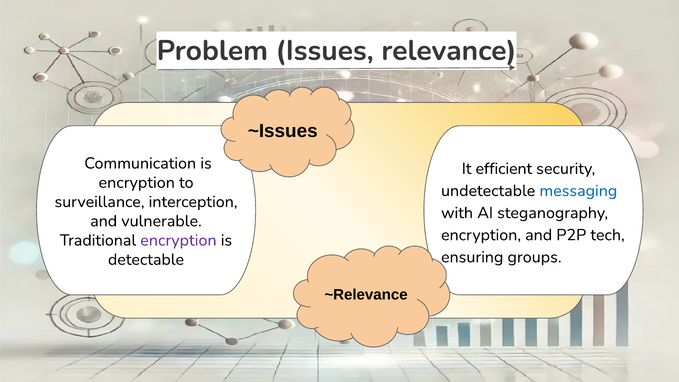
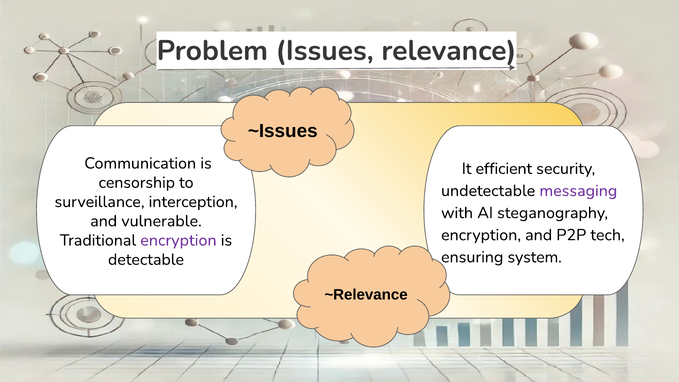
encryption at (137, 183): encryption -> censorship
messaging colour: blue -> purple
groups: groups -> system
